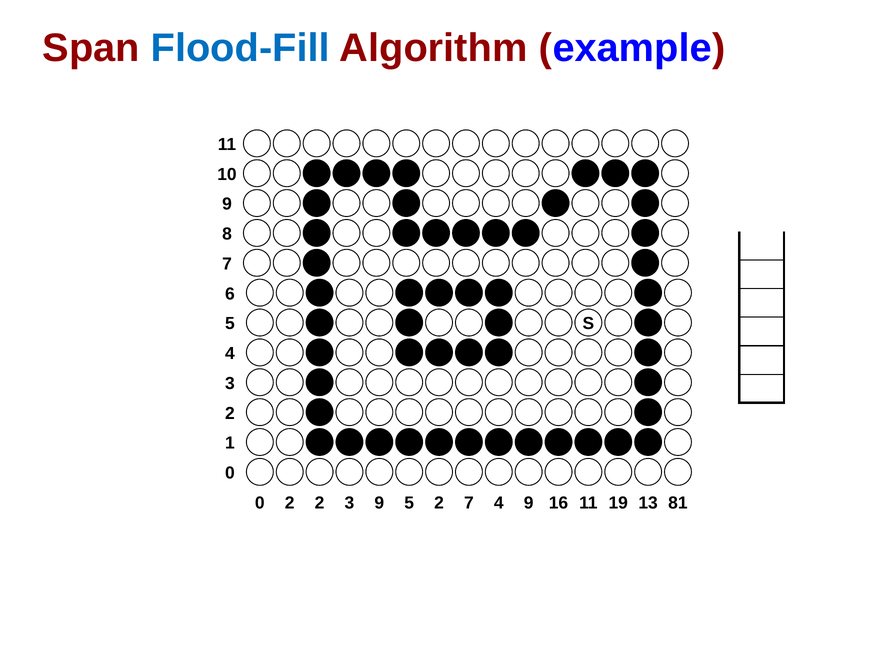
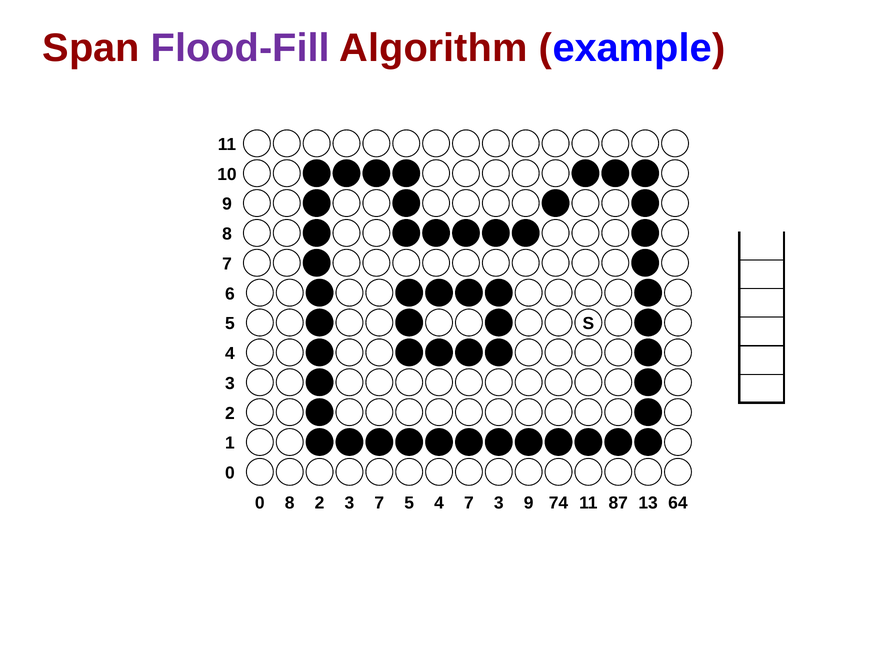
Flood-Fill colour: blue -> purple
0 2: 2 -> 8
3 9: 9 -> 7
5 2: 2 -> 4
7 4: 4 -> 3
16: 16 -> 74
19: 19 -> 87
81: 81 -> 64
